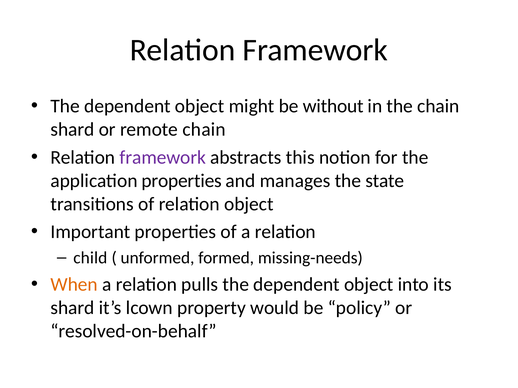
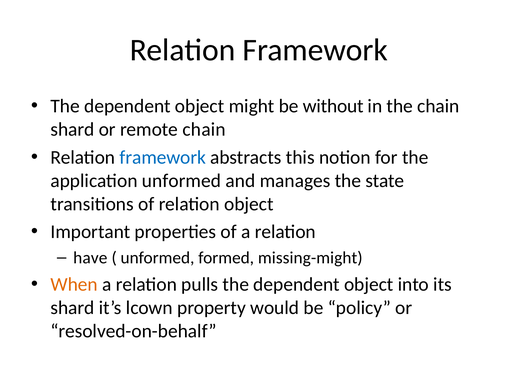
framework at (163, 158) colour: purple -> blue
application properties: properties -> unformed
child: child -> have
missing-needs: missing-needs -> missing-might
